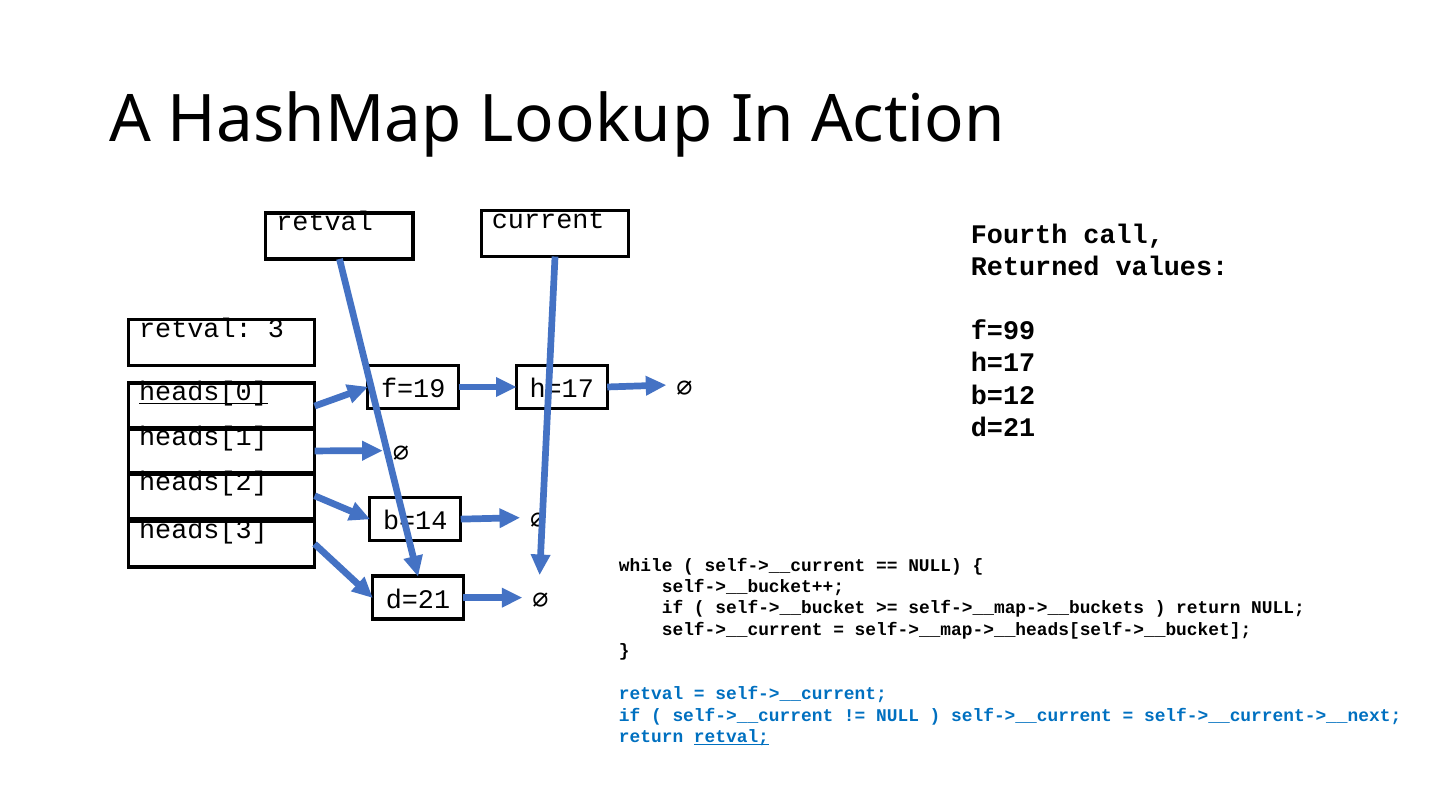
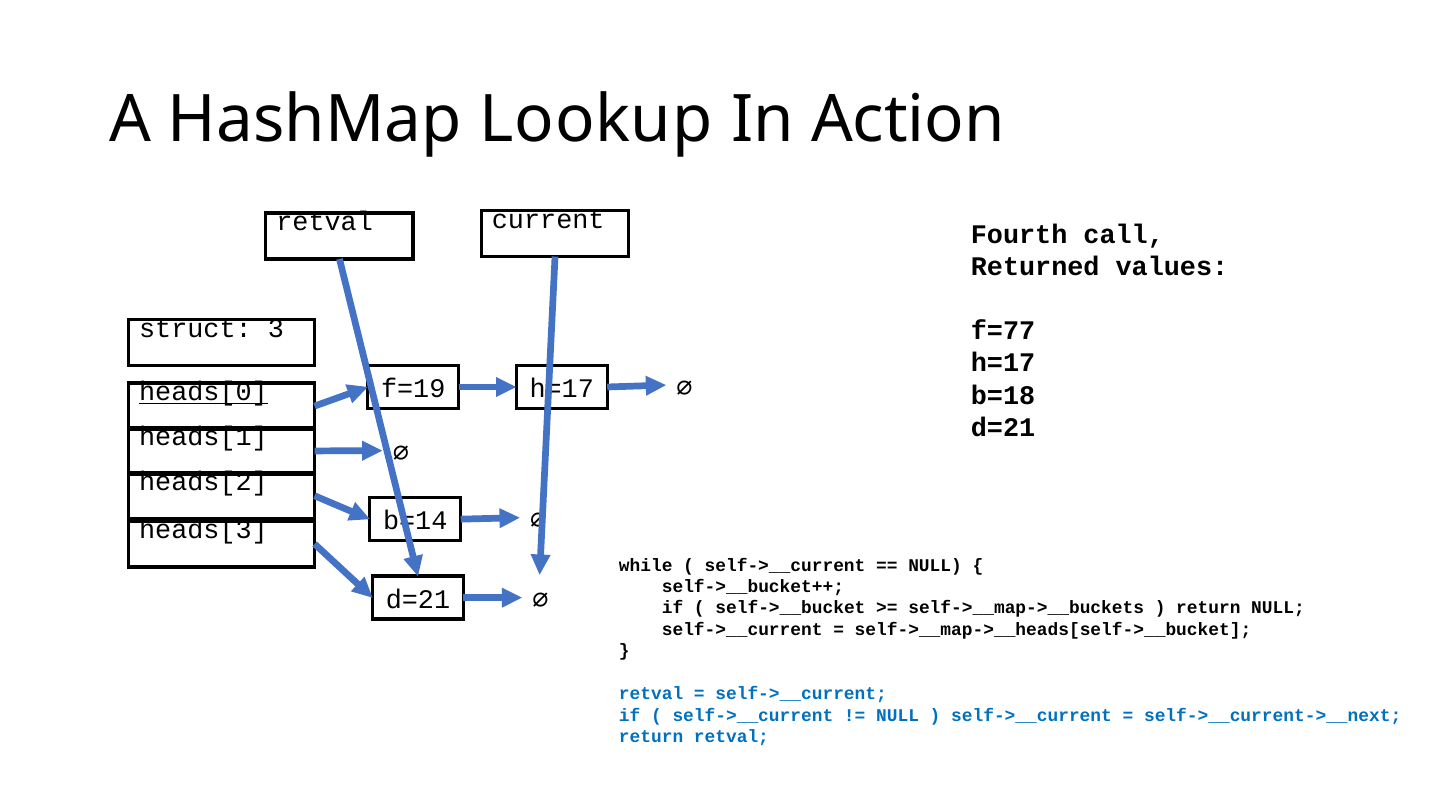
retval at (195, 328): retval -> struct
f=99: f=99 -> f=77
b=12: b=12 -> b=18
retval at (731, 736) underline: present -> none
